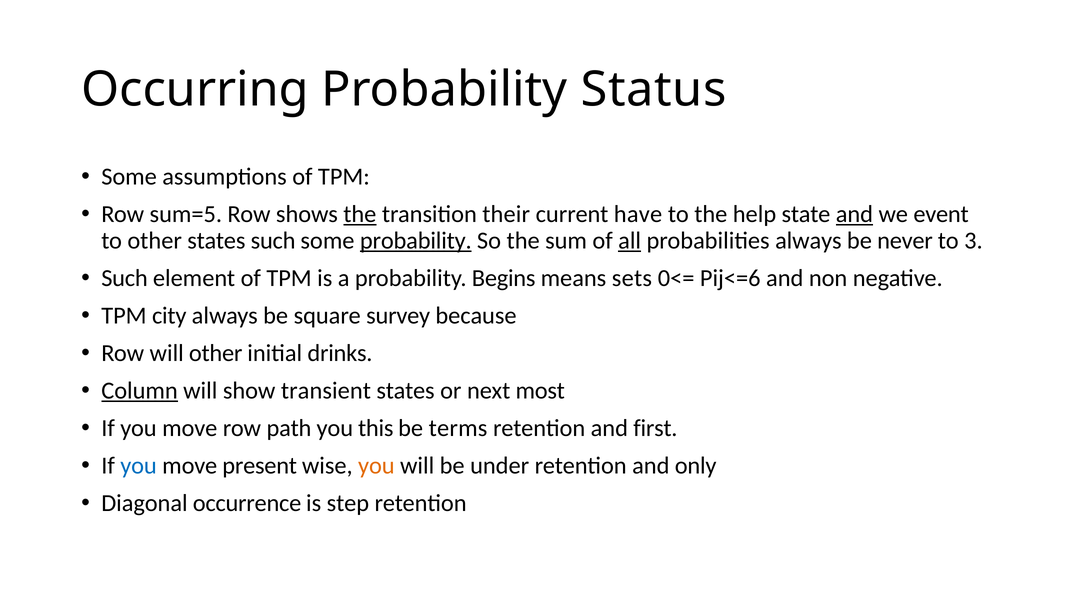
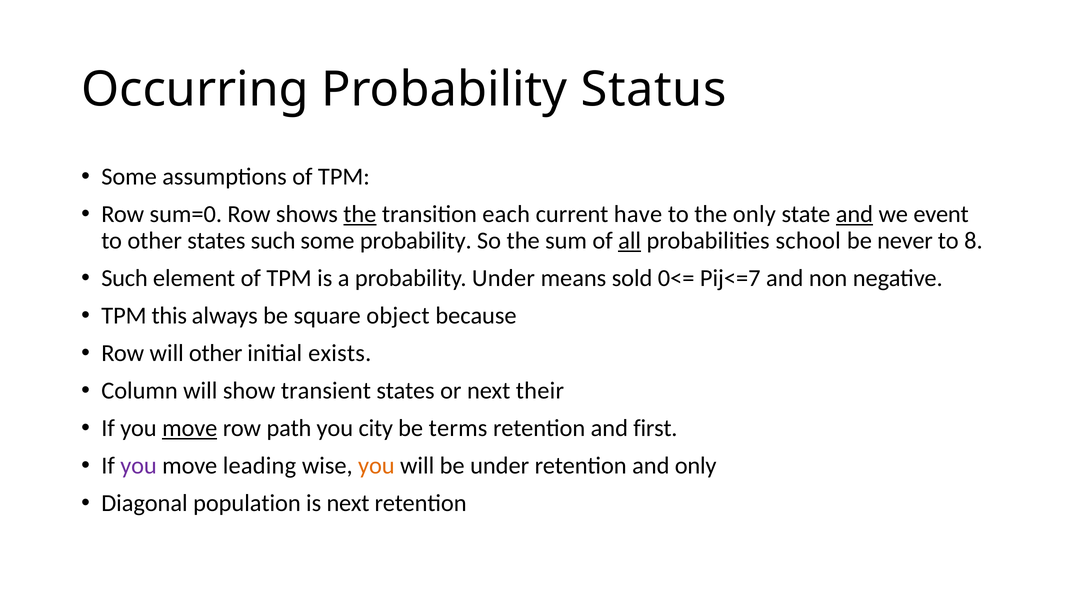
sum=5: sum=5 -> sum=0
their: their -> each
the help: help -> only
probability at (416, 241) underline: present -> none
probabilities always: always -> school
3: 3 -> 8
probability Begins: Begins -> Under
sets: sets -> sold
Pij<=6: Pij<=6 -> Pij<=7
city: city -> this
survey: survey -> object
drinks: drinks -> exists
Column underline: present -> none
most: most -> their
move at (190, 428) underline: none -> present
this: this -> city
you at (139, 465) colour: blue -> purple
present: present -> leading
occurrence: occurrence -> population
is step: step -> next
